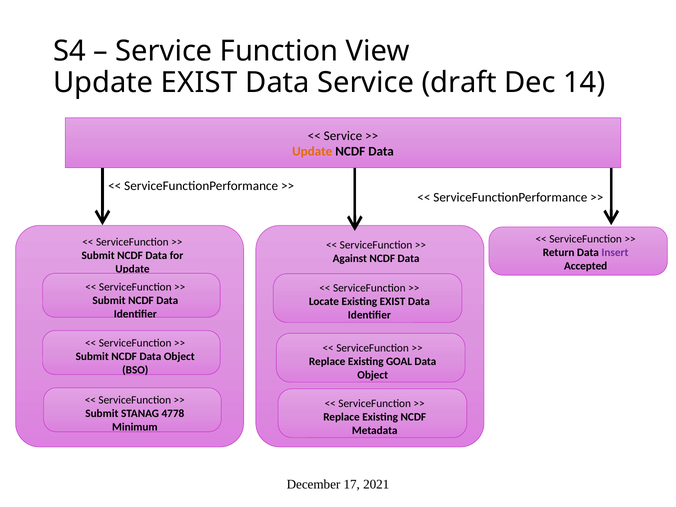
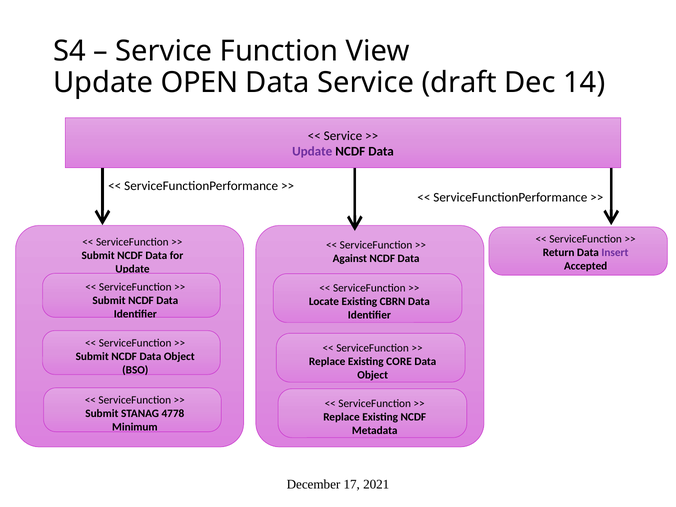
Update EXIST: EXIST -> OPEN
Update at (312, 152) colour: orange -> purple
Existing EXIST: EXIST -> CBRN
GOAL: GOAL -> CORE
